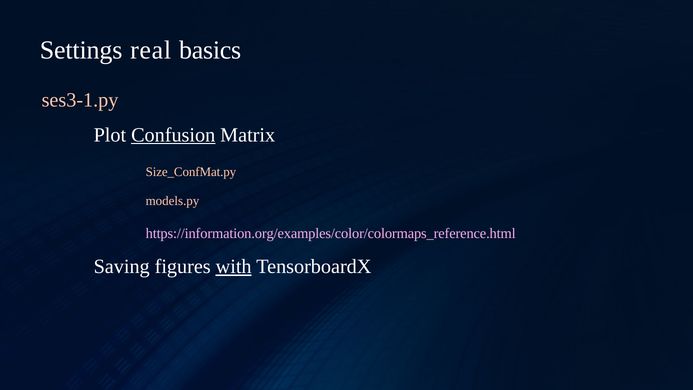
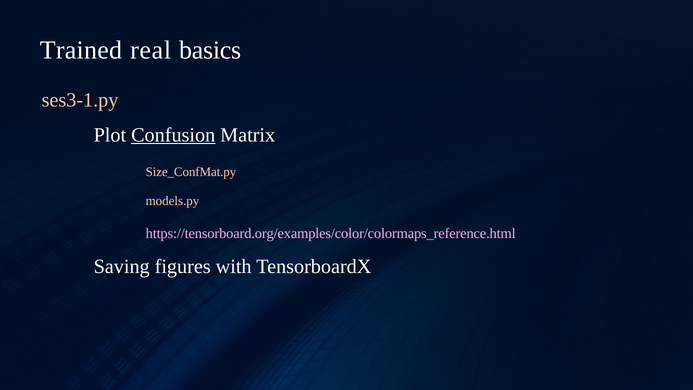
Settings: Settings -> Trained
https://information.org/examples/color/colormaps_reference.html: https://information.org/examples/color/colormaps_reference.html -> https://tensorboard.org/examples/color/colormaps_reference.html
with underline: present -> none
